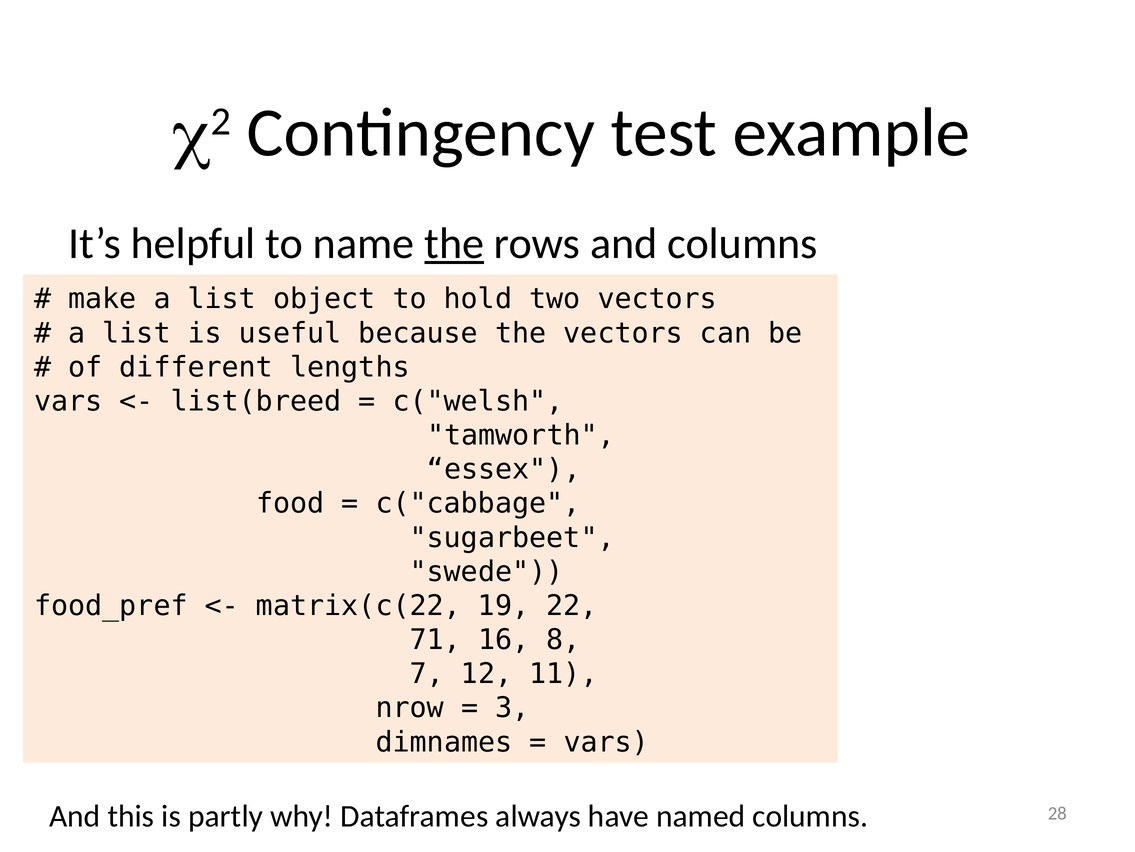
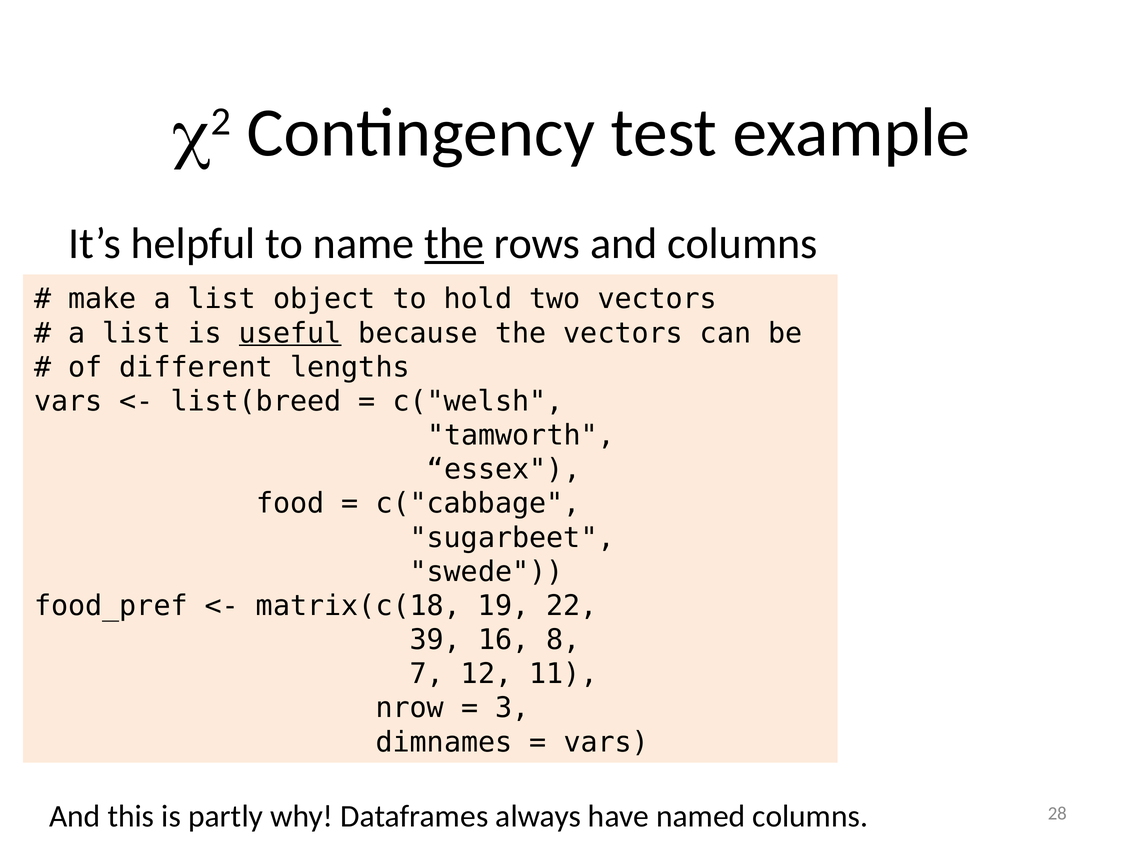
useful underline: none -> present
matrix(c(22: matrix(c(22 -> matrix(c(18
71: 71 -> 39
